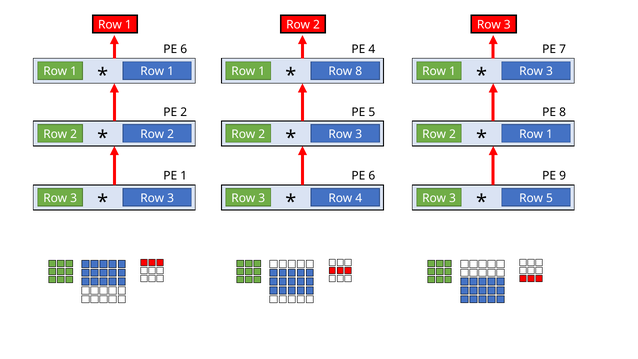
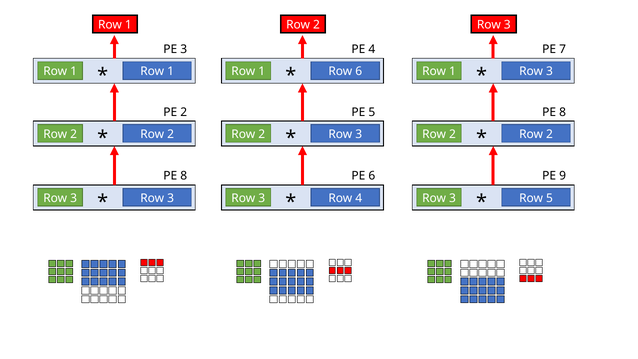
6 at (184, 49): 6 -> 3
Row 8: 8 -> 6
1 at (549, 134): 1 -> 2
1 at (184, 176): 1 -> 8
